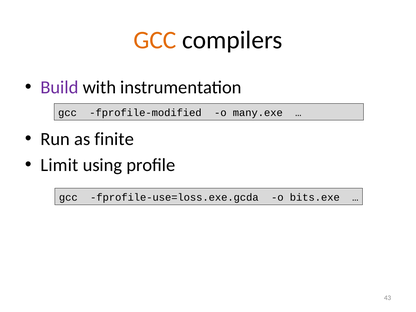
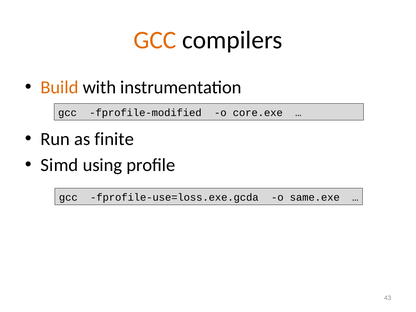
Build colour: purple -> orange
many.exe: many.exe -> core.exe
Limit: Limit -> Simd
bits.exe: bits.exe -> same.exe
